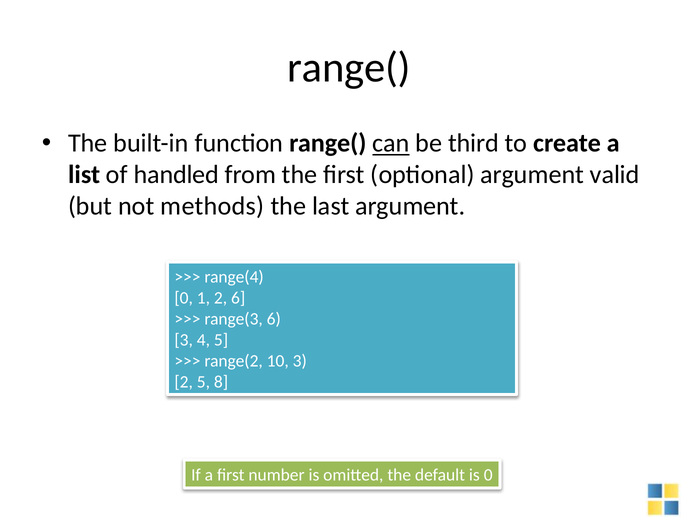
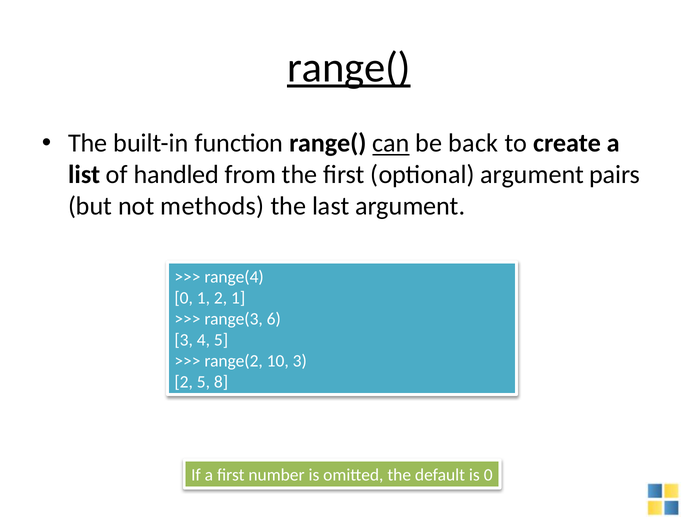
range( at (349, 68) underline: none -> present
third: third -> back
valid: valid -> pairs
2 6: 6 -> 1
